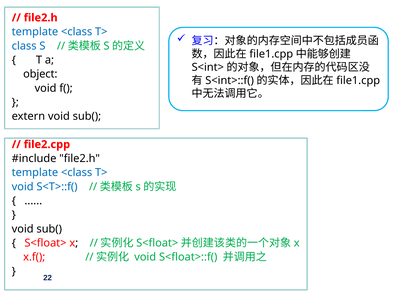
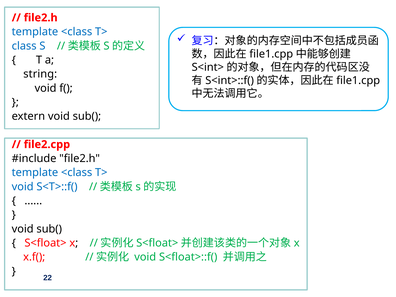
object: object -> string
